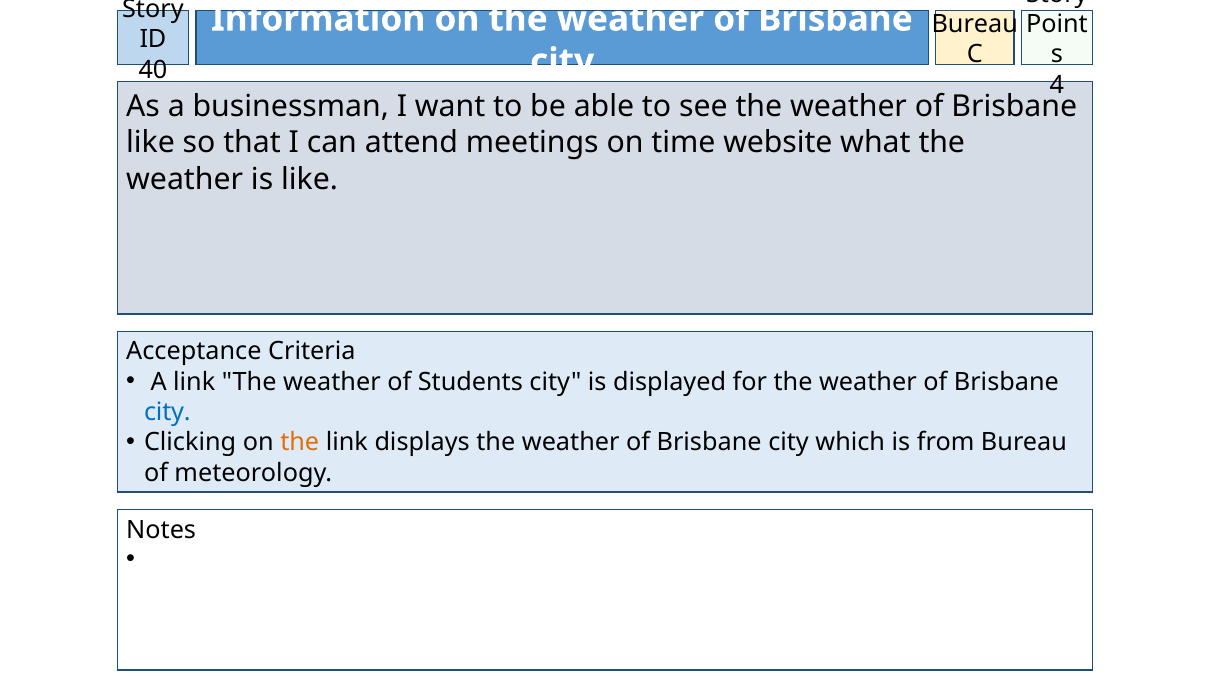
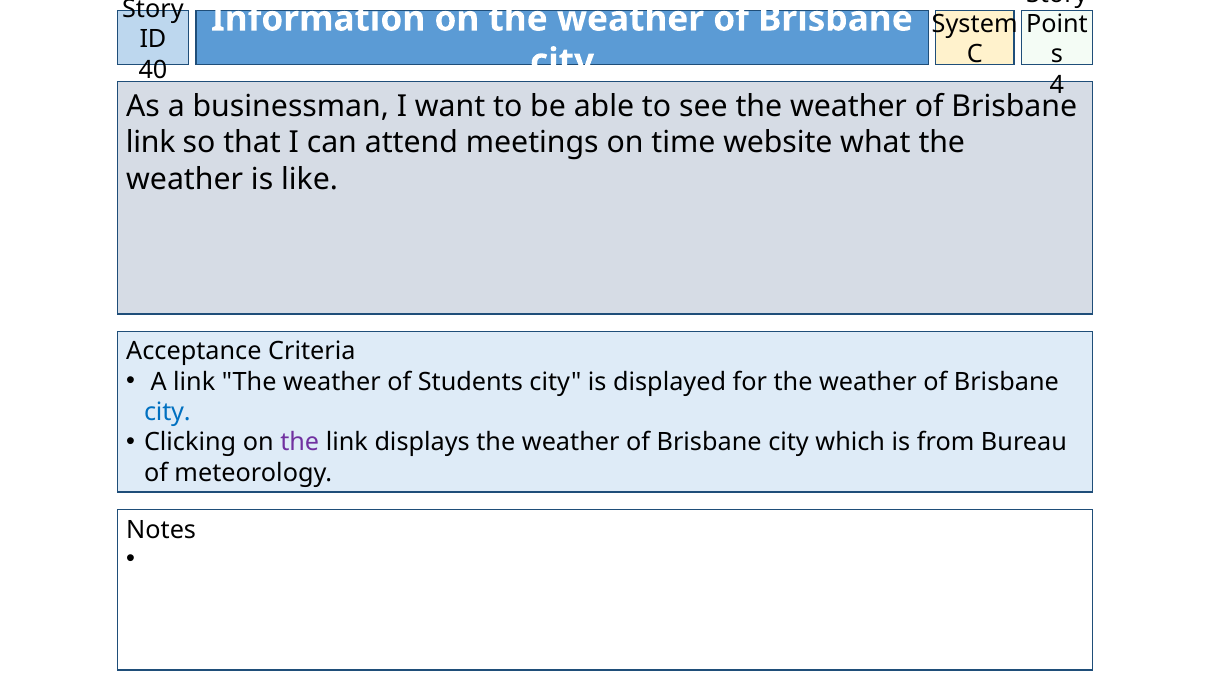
Bureau at (975, 24): Bureau -> System
like at (151, 143): like -> link
the at (300, 442) colour: orange -> purple
